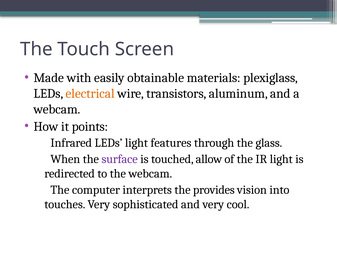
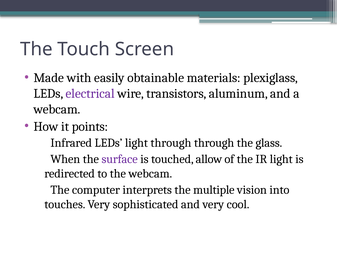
electrical colour: orange -> purple
light features: features -> through
provides: provides -> multiple
